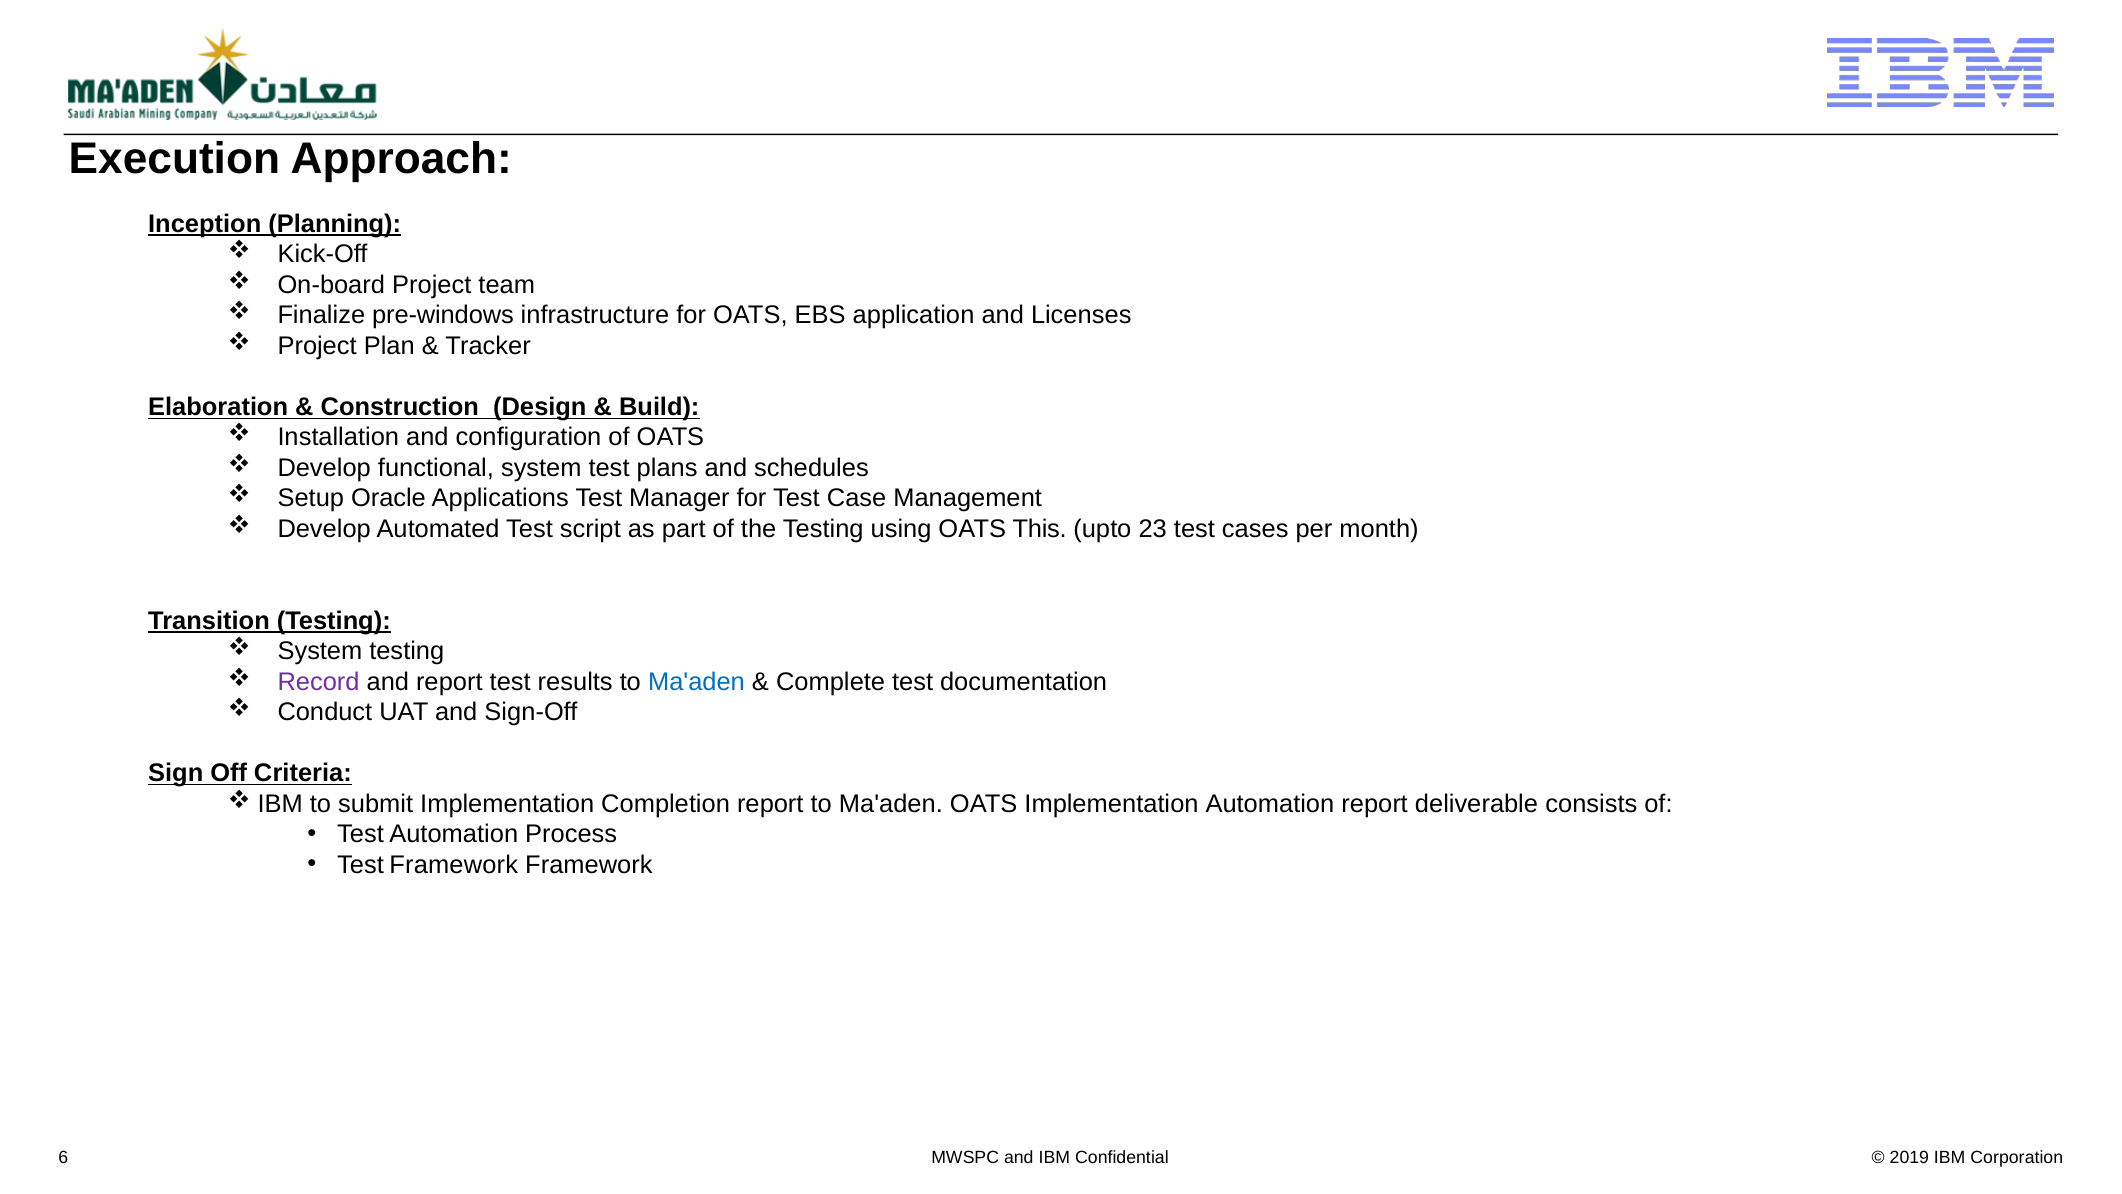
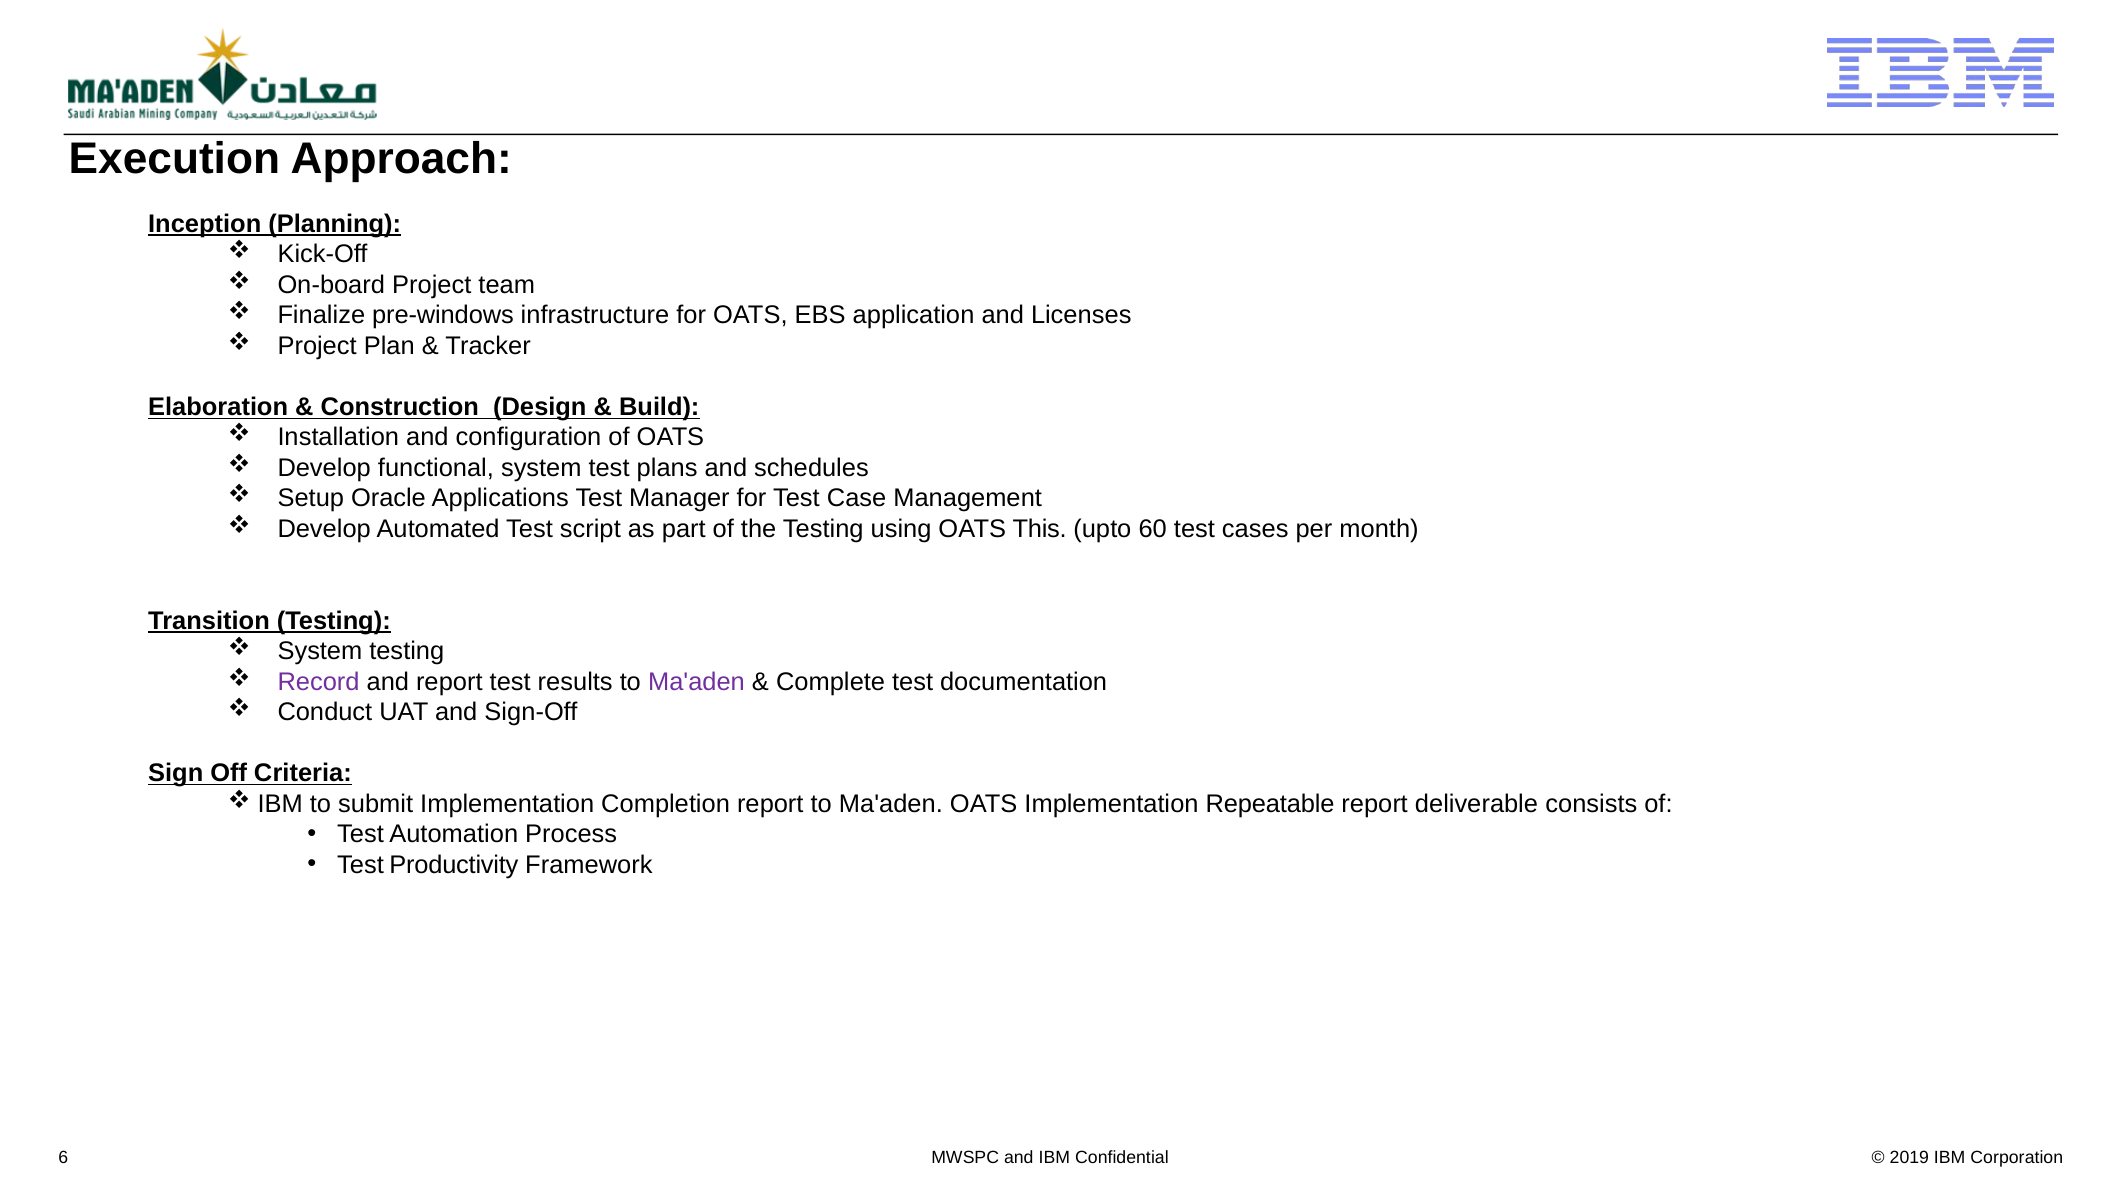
23: 23 -> 60
Ma'aden at (697, 681) colour: blue -> purple
Implementation Automation: Automation -> Repeatable
Test Framework: Framework -> Productivity
